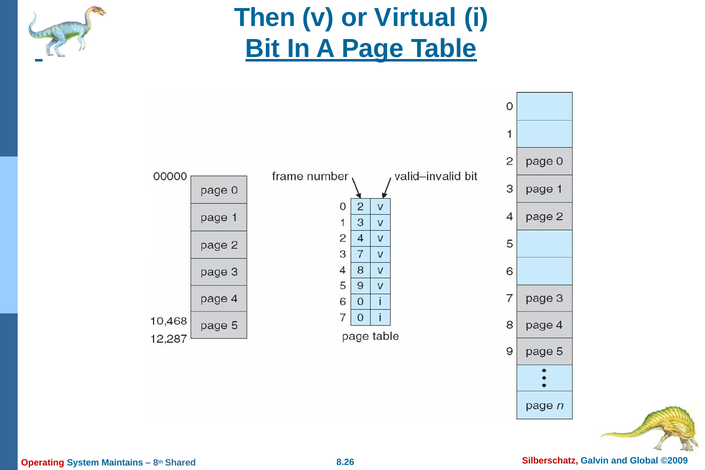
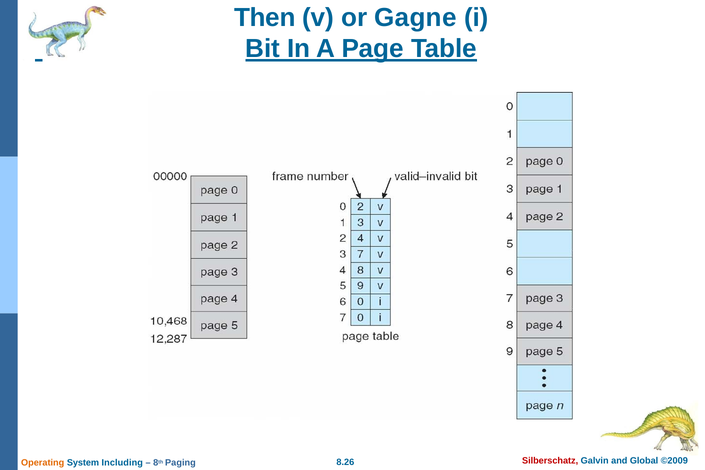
Virtual: Virtual -> Gagne
Operating colour: red -> orange
Maintains: Maintains -> Including
Shared: Shared -> Paging
